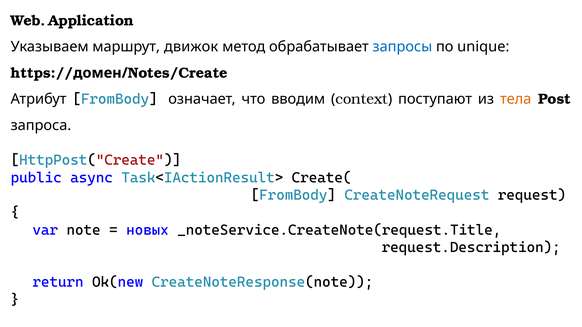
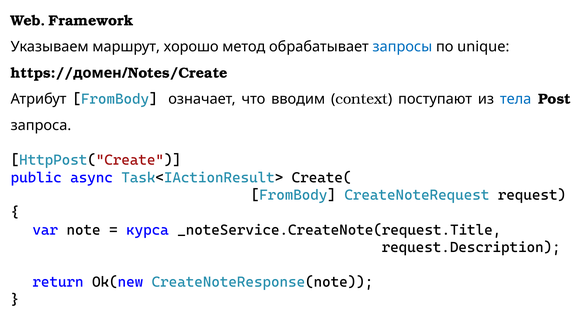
Application: Application -> Framework
движок: движок -> хорошо
тела colour: orange -> blue
новых: новых -> курса
